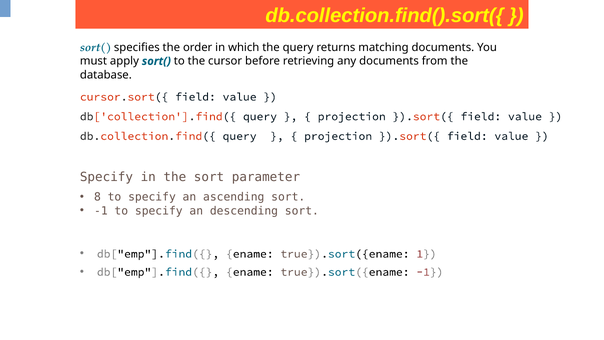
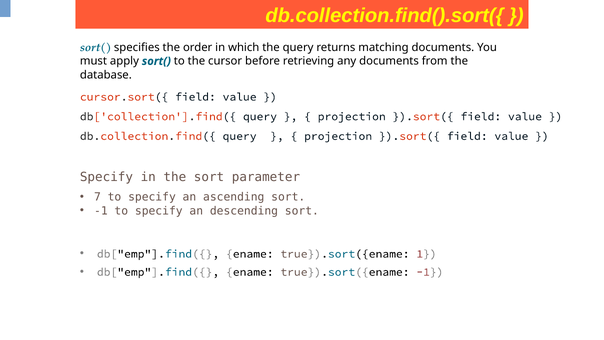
8: 8 -> 7
